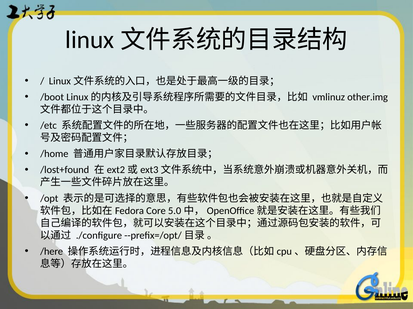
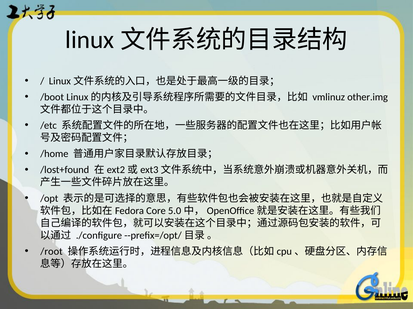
/here: /here -> /root
